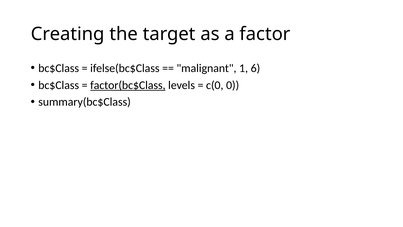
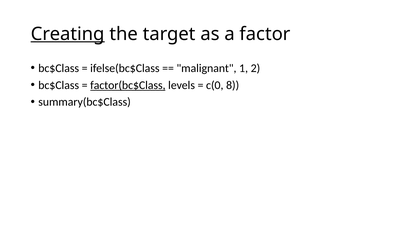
Creating underline: none -> present
6: 6 -> 2
0: 0 -> 8
